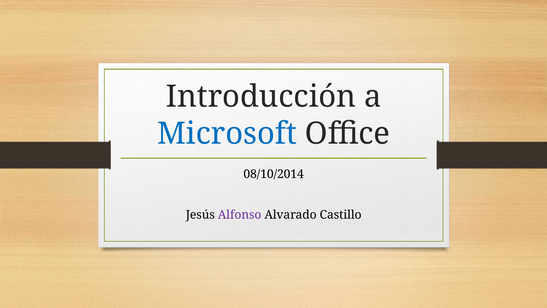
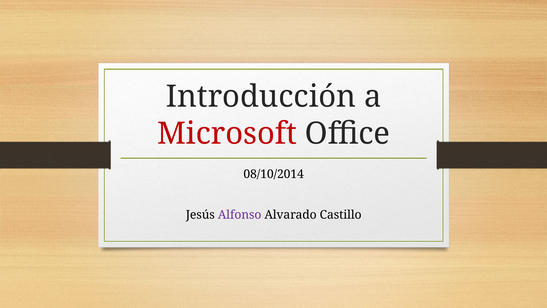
Microsoft colour: blue -> red
